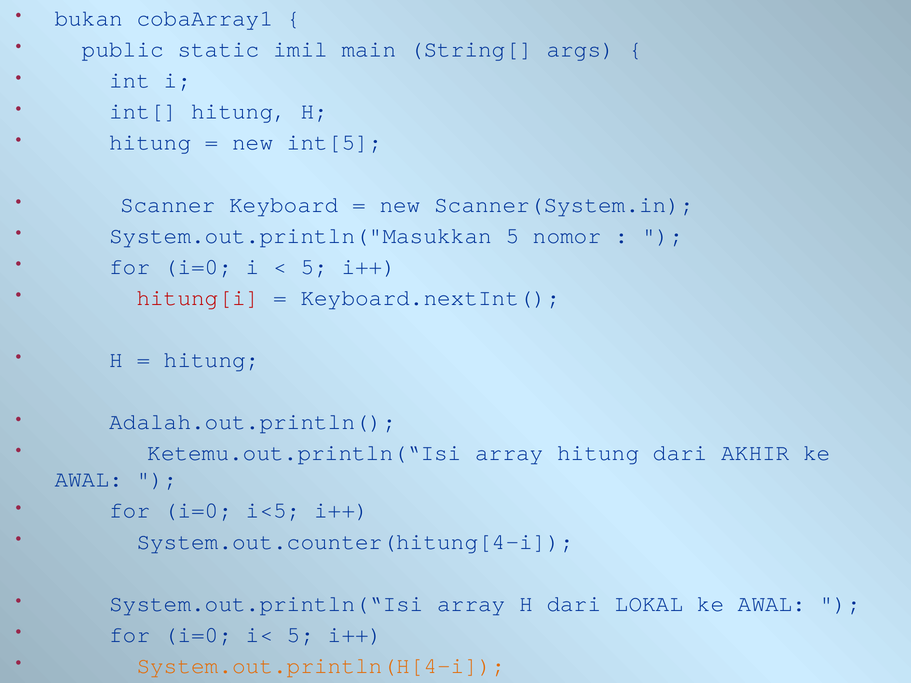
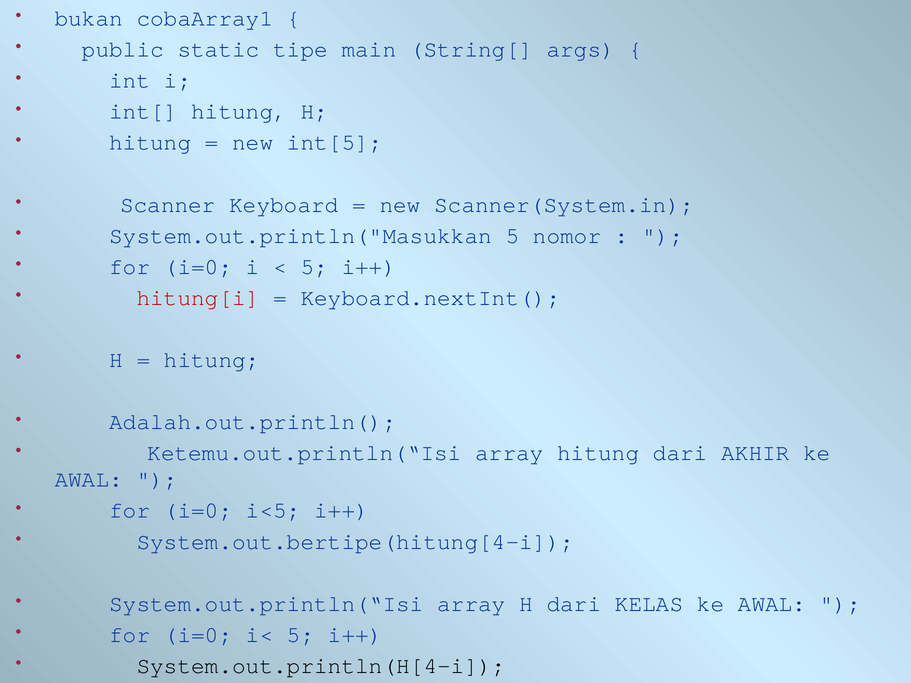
imil: imil -> tipe
System.out.counter(hitung[4-i: System.out.counter(hitung[4-i -> System.out.bertipe(hitung[4-i
LOKAL: LOKAL -> KELAS
System.out.println(H[4-i colour: orange -> black
